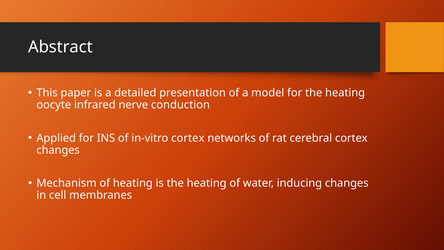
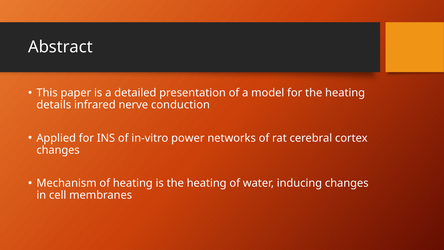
oocyte: oocyte -> details
in-vitro cortex: cortex -> power
